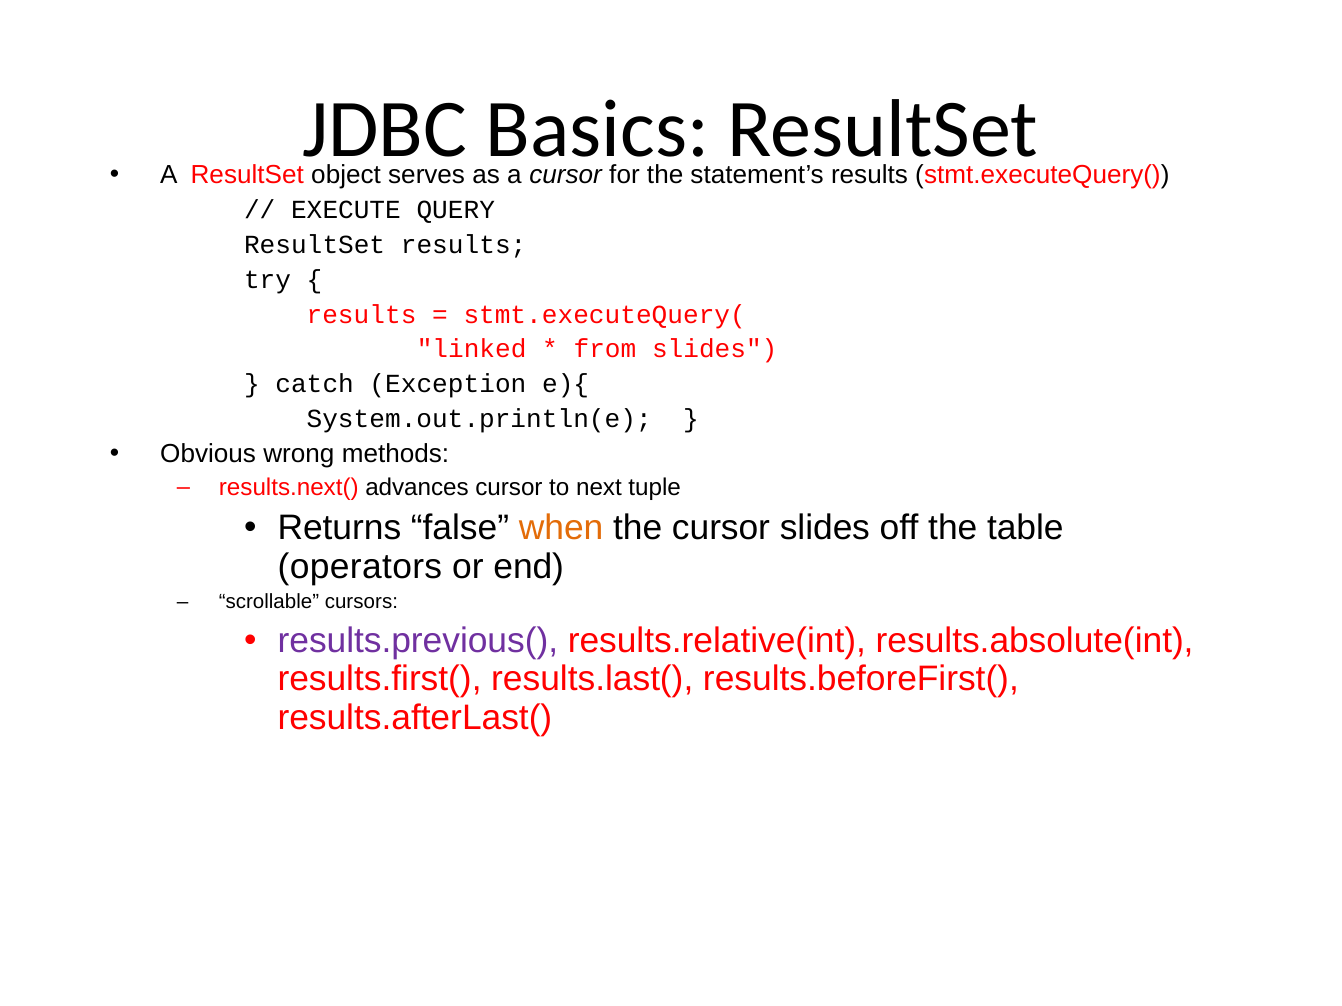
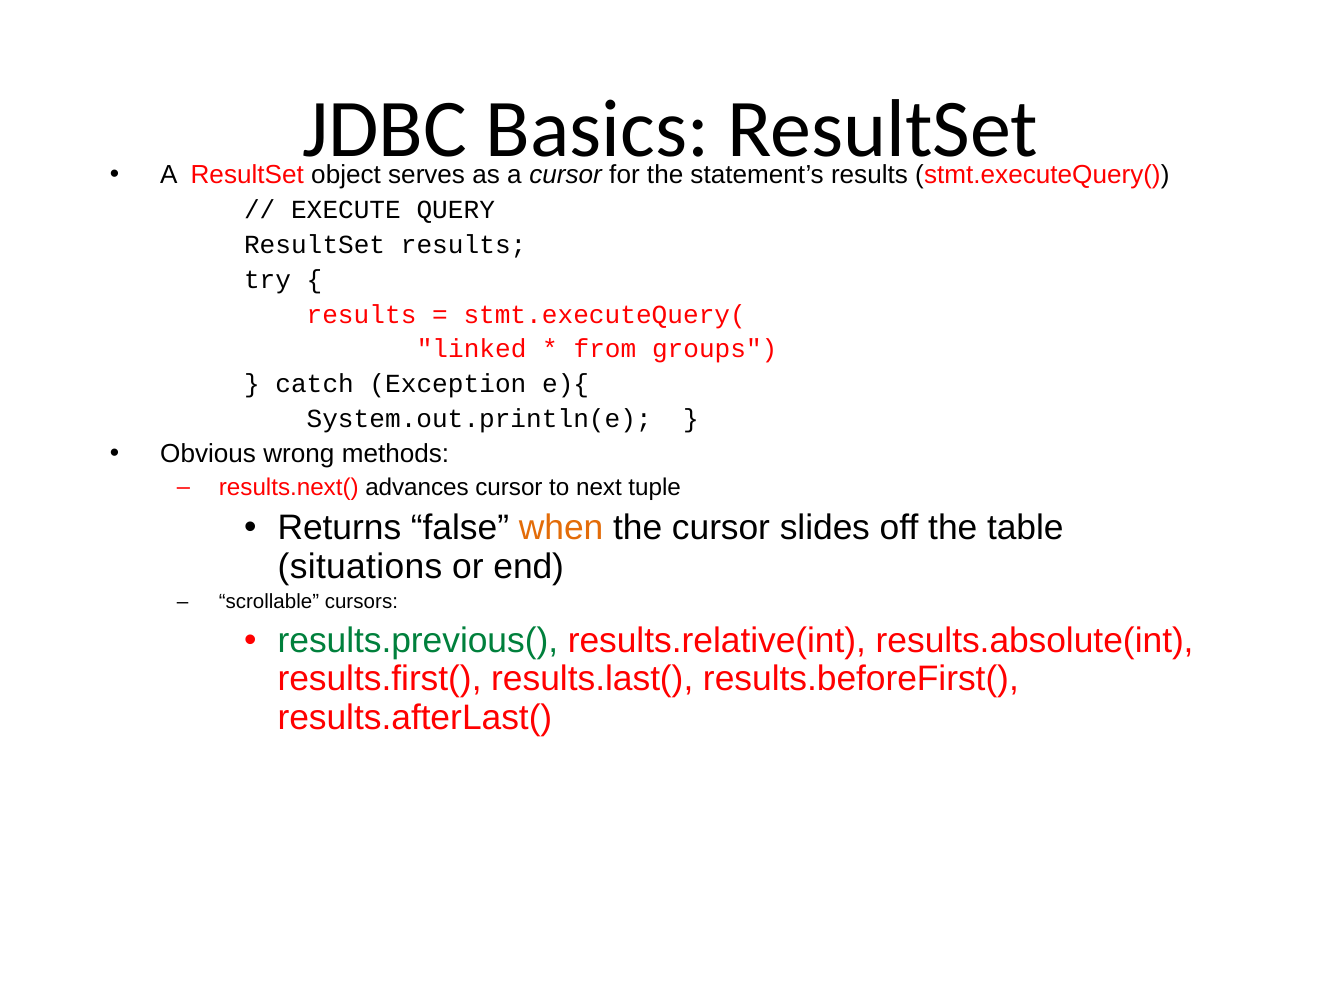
from slides: slides -> groups
operators: operators -> situations
results.previous( colour: purple -> green
